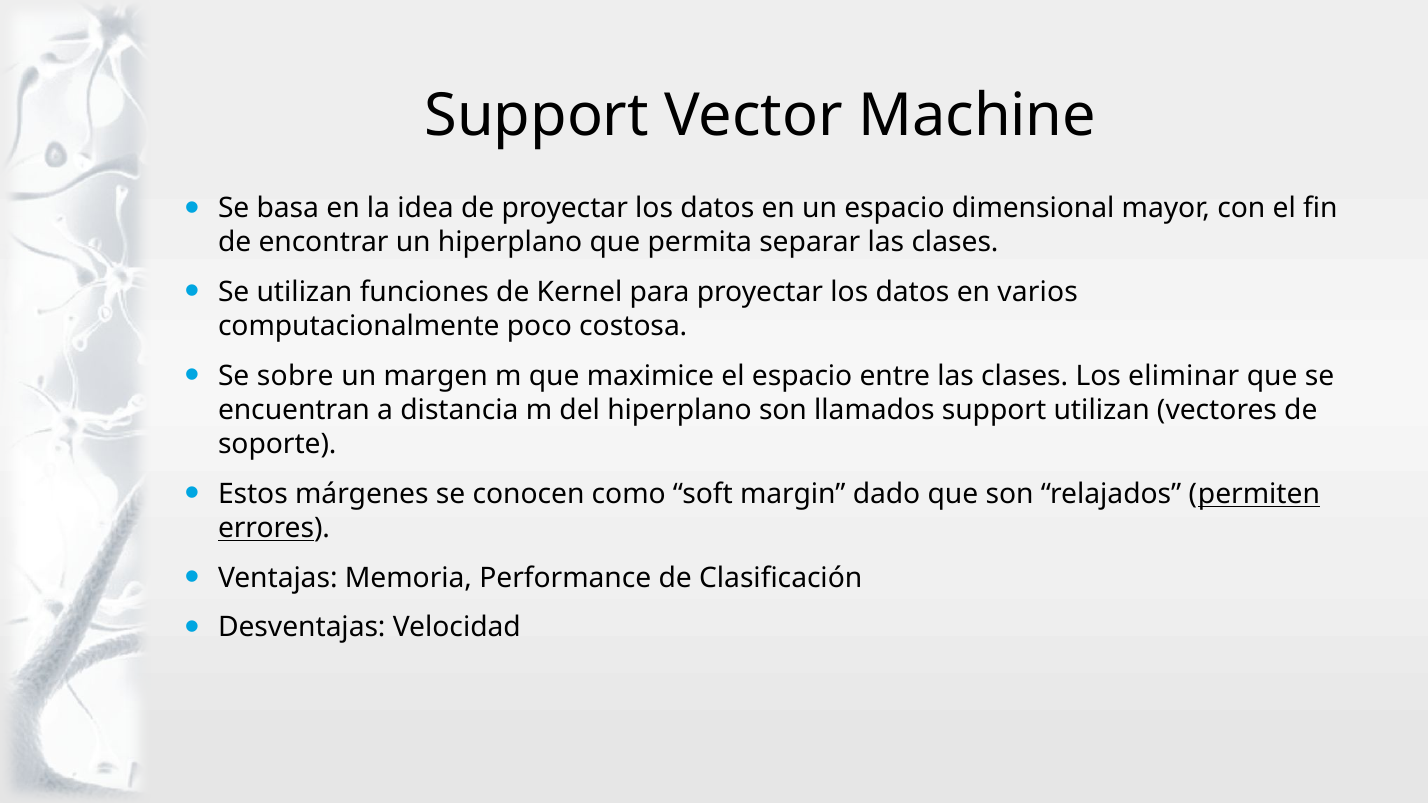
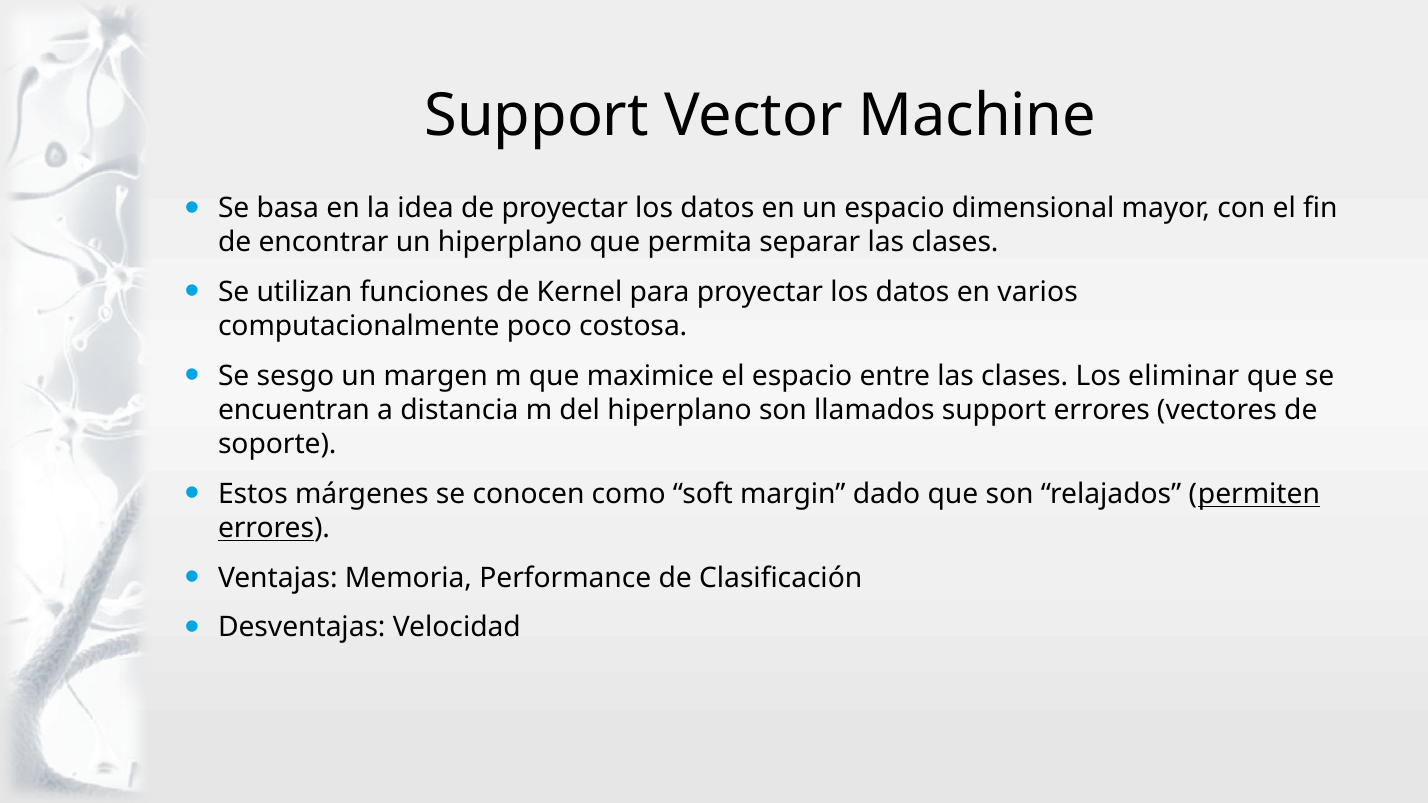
sobre: sobre -> sesgo
support utilizan: utilizan -> errores
